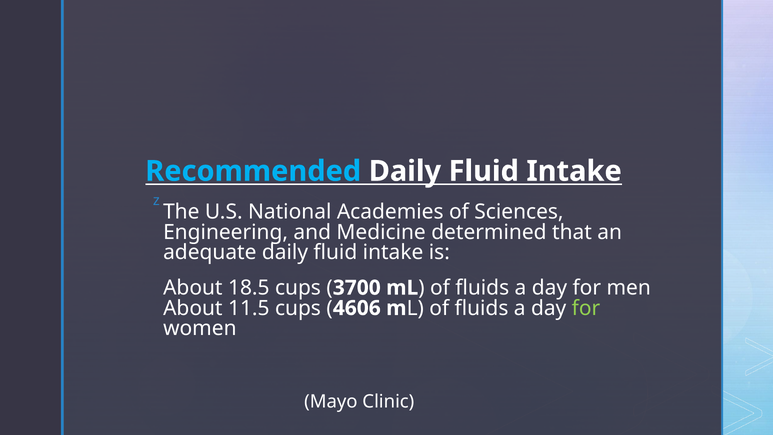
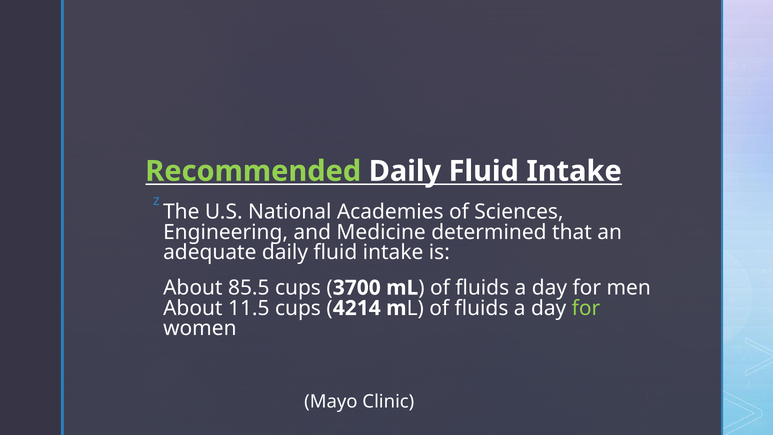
Recommended colour: light blue -> light green
18.5: 18.5 -> 85.5
4606: 4606 -> 4214
